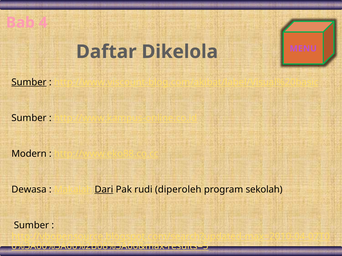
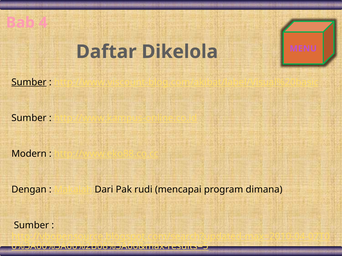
Dewasa: Dewasa -> Dengan
Dari underline: present -> none
diperoleh: diperoleh -> mencapai
sekolah: sekolah -> dimana
